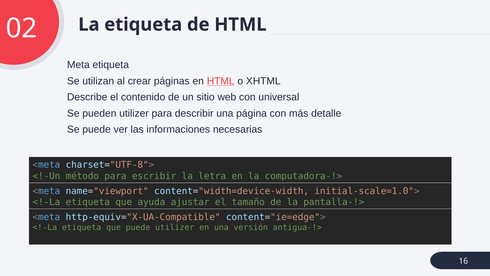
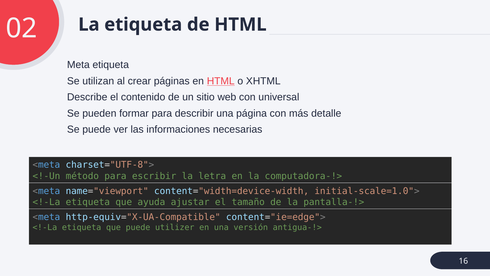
pueden utilizer: utilizer -> formar
